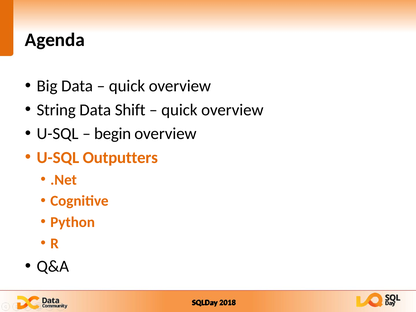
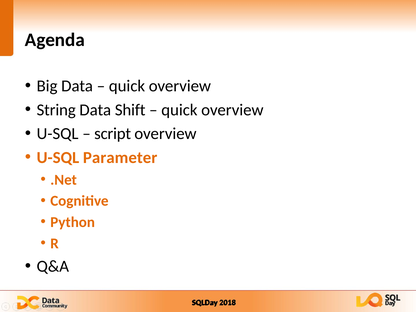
begin: begin -> script
Outputters: Outputters -> Parameter
